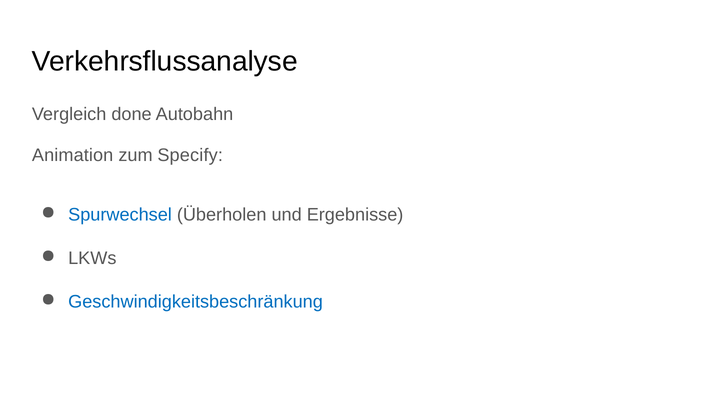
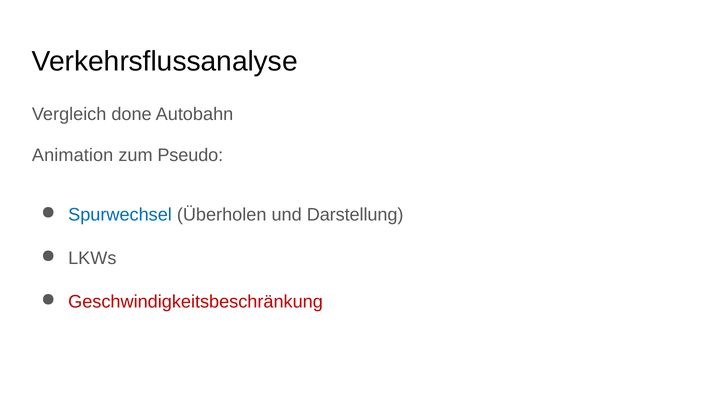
Specify: Specify -> Pseudo
Ergebnisse: Ergebnisse -> Darstellung
Geschwindigkeitsbeschränkung colour: blue -> red
